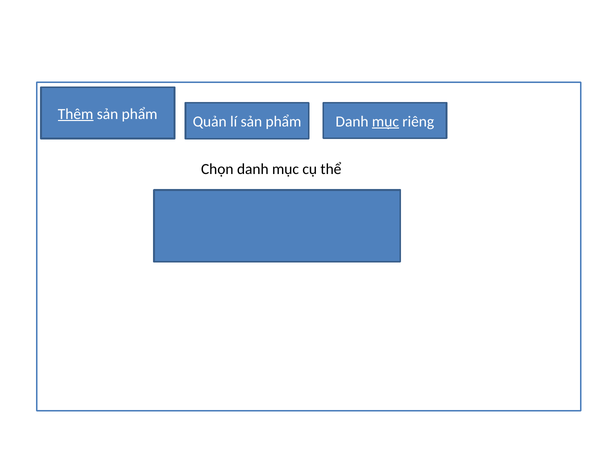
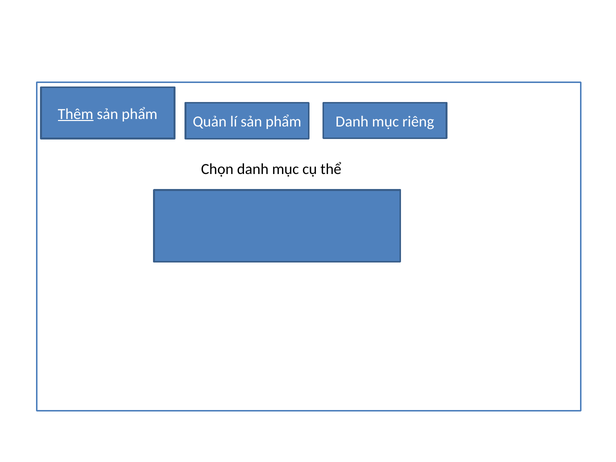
mục at (385, 121) underline: present -> none
